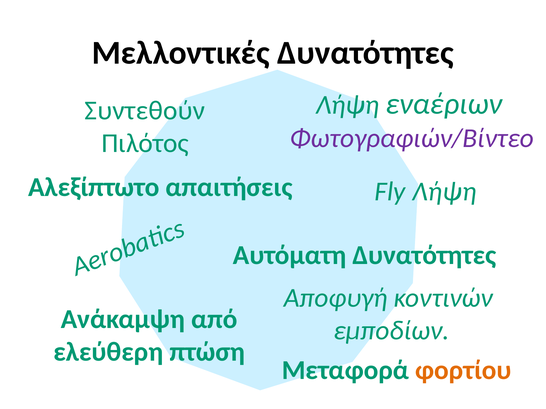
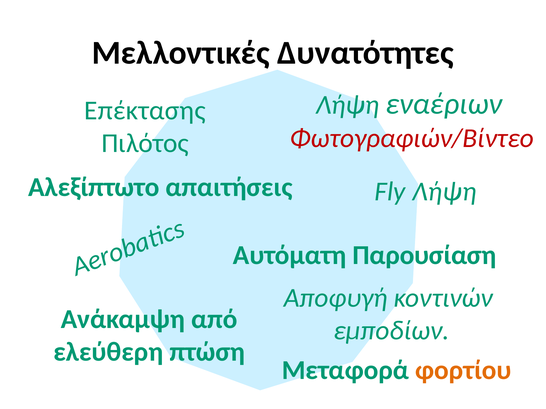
Συντεθούν: Συντεθούν -> Επέκτασης
Φωτογραφιών/Βίντεο colour: purple -> red
Αυτόματη Δυνατότητες: Δυνατότητες -> Παρουσίαση
